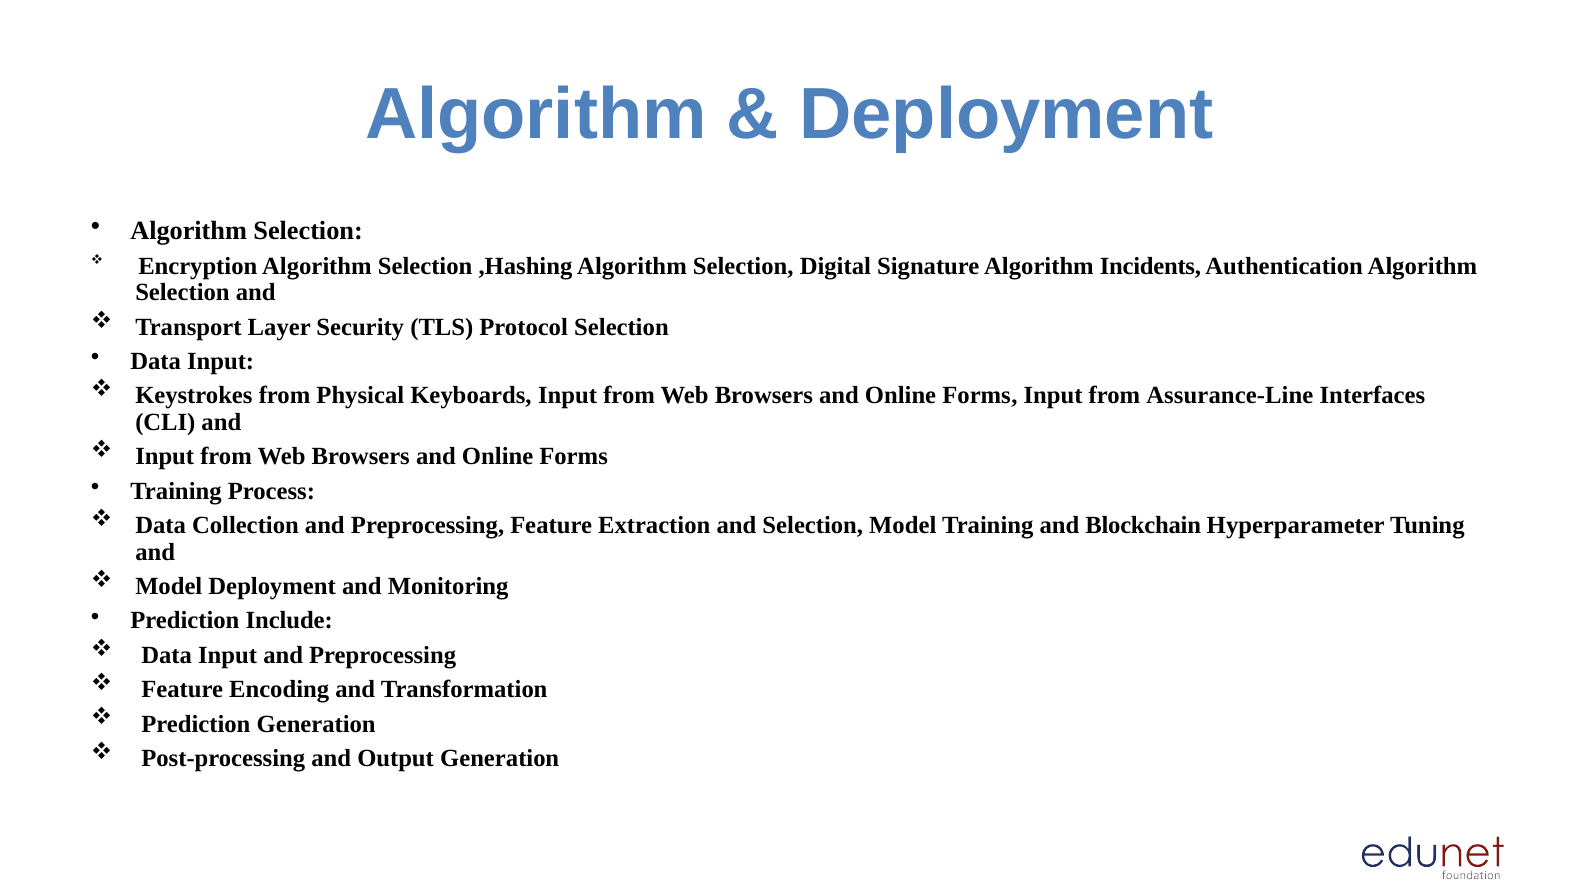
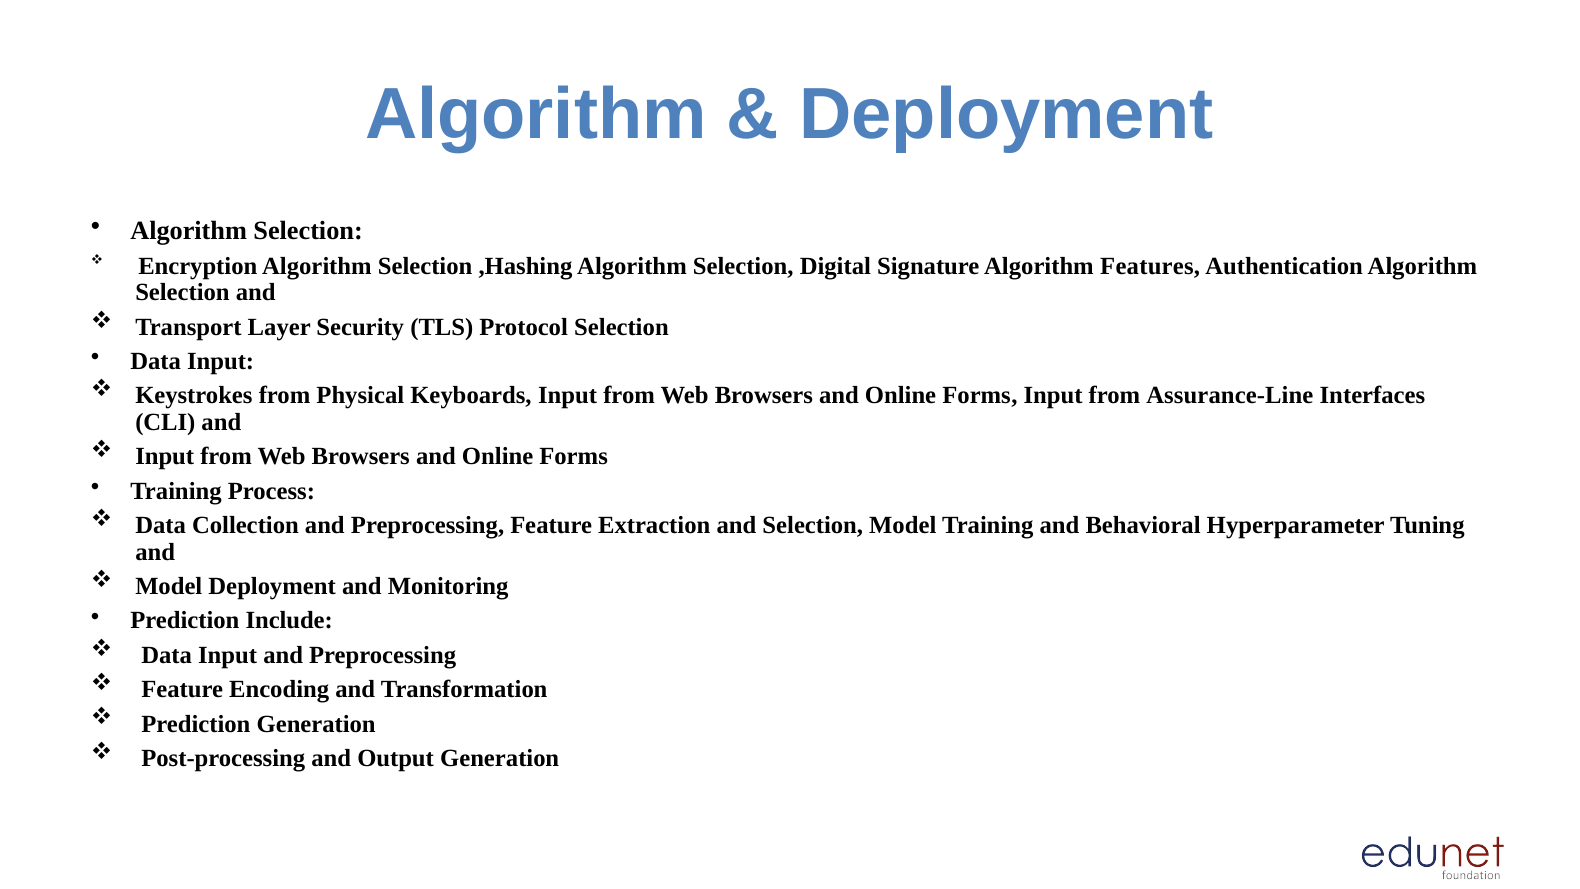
Incidents: Incidents -> Features
Blockchain: Blockchain -> Behavioral
